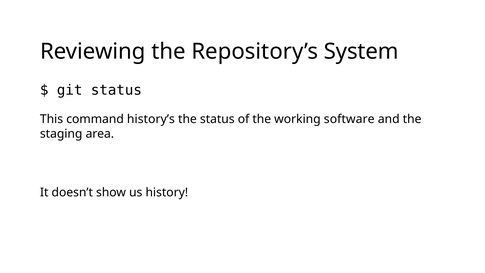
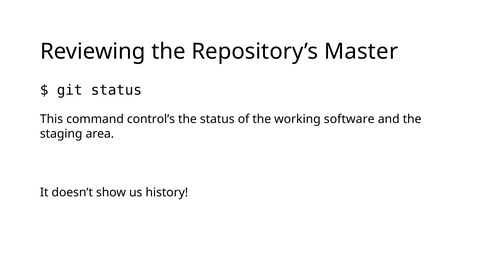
System: System -> Master
history’s: history’s -> control’s
